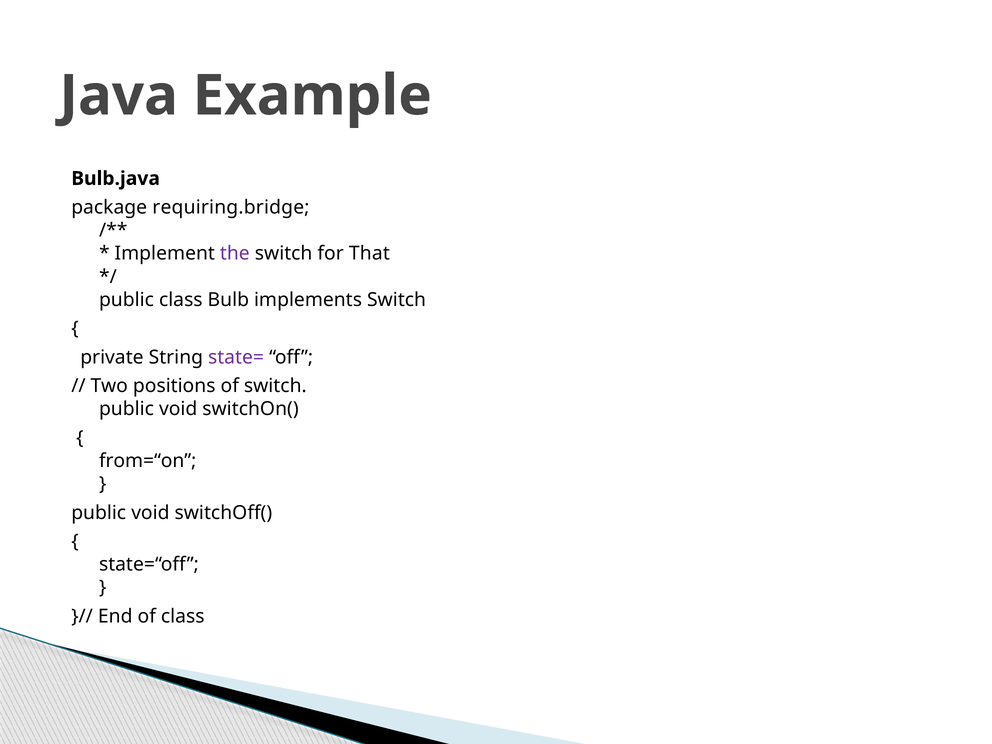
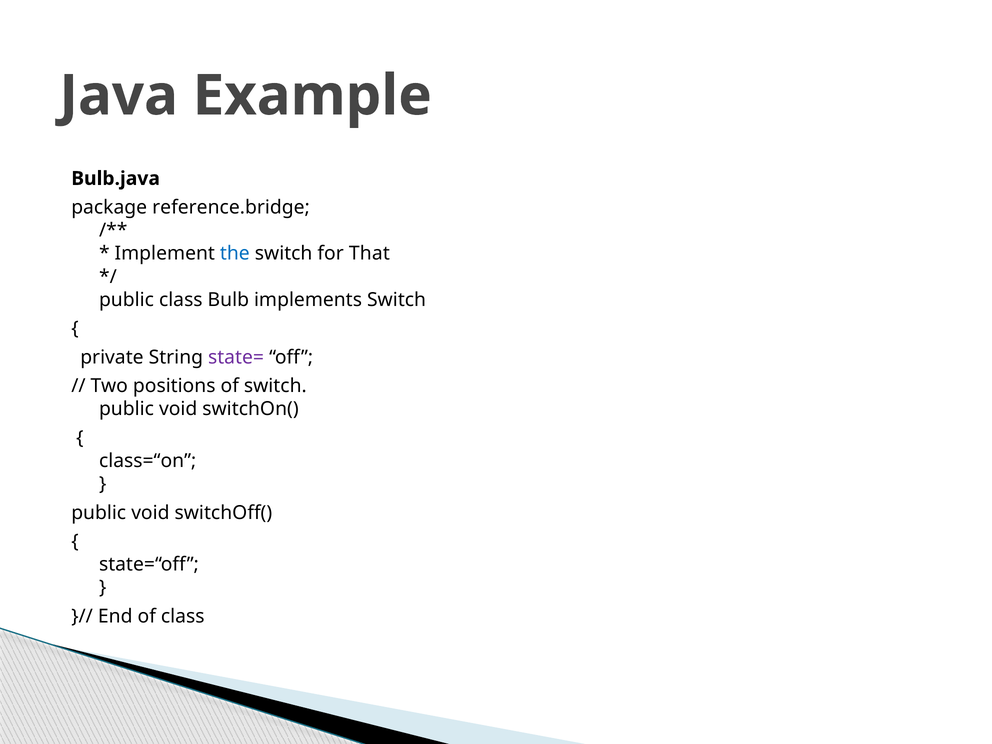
requiring.bridge: requiring.bridge -> reference.bridge
the colour: purple -> blue
from=“on: from=“on -> class=“on
